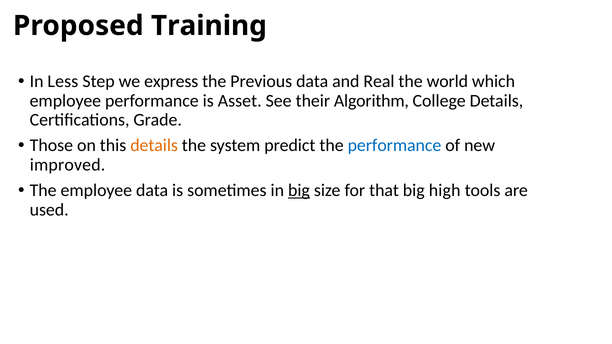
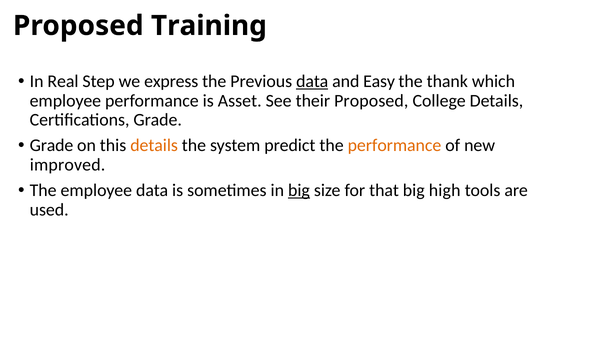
Less: Less -> Real
data at (312, 81) underline: none -> present
Real: Real -> Easy
world: world -> thank
their Algorithm: Algorithm -> Proposed
Those at (51, 146): Those -> Grade
performance at (394, 146) colour: blue -> orange
